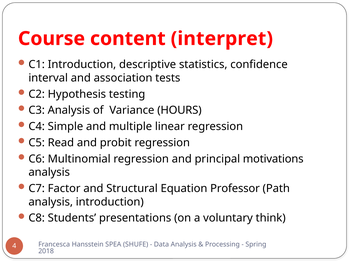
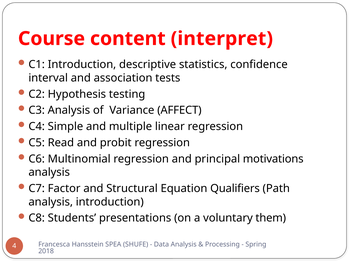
HOURS: HOURS -> AFFECT
Professor: Professor -> Qualifiers
think: think -> them
